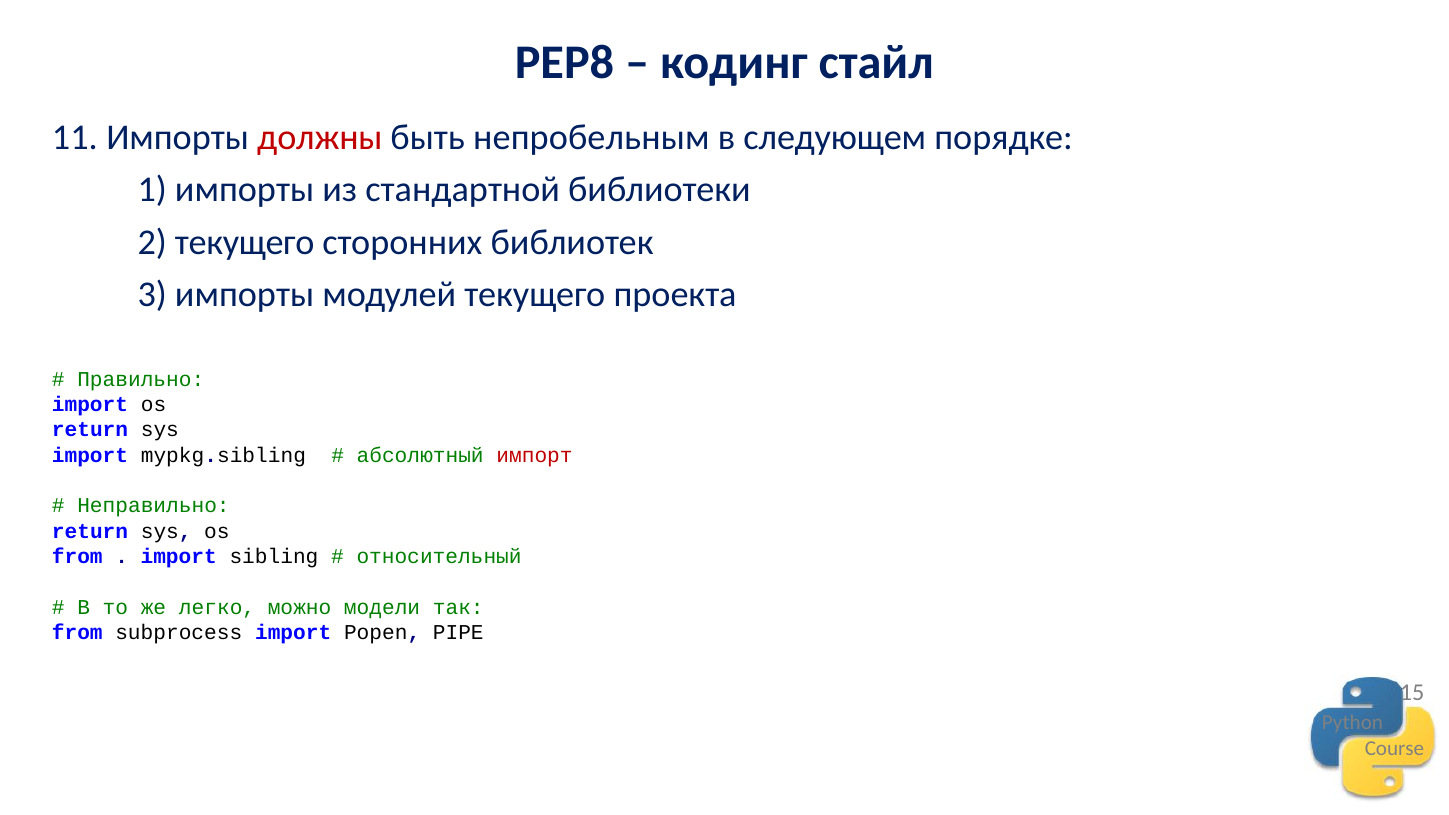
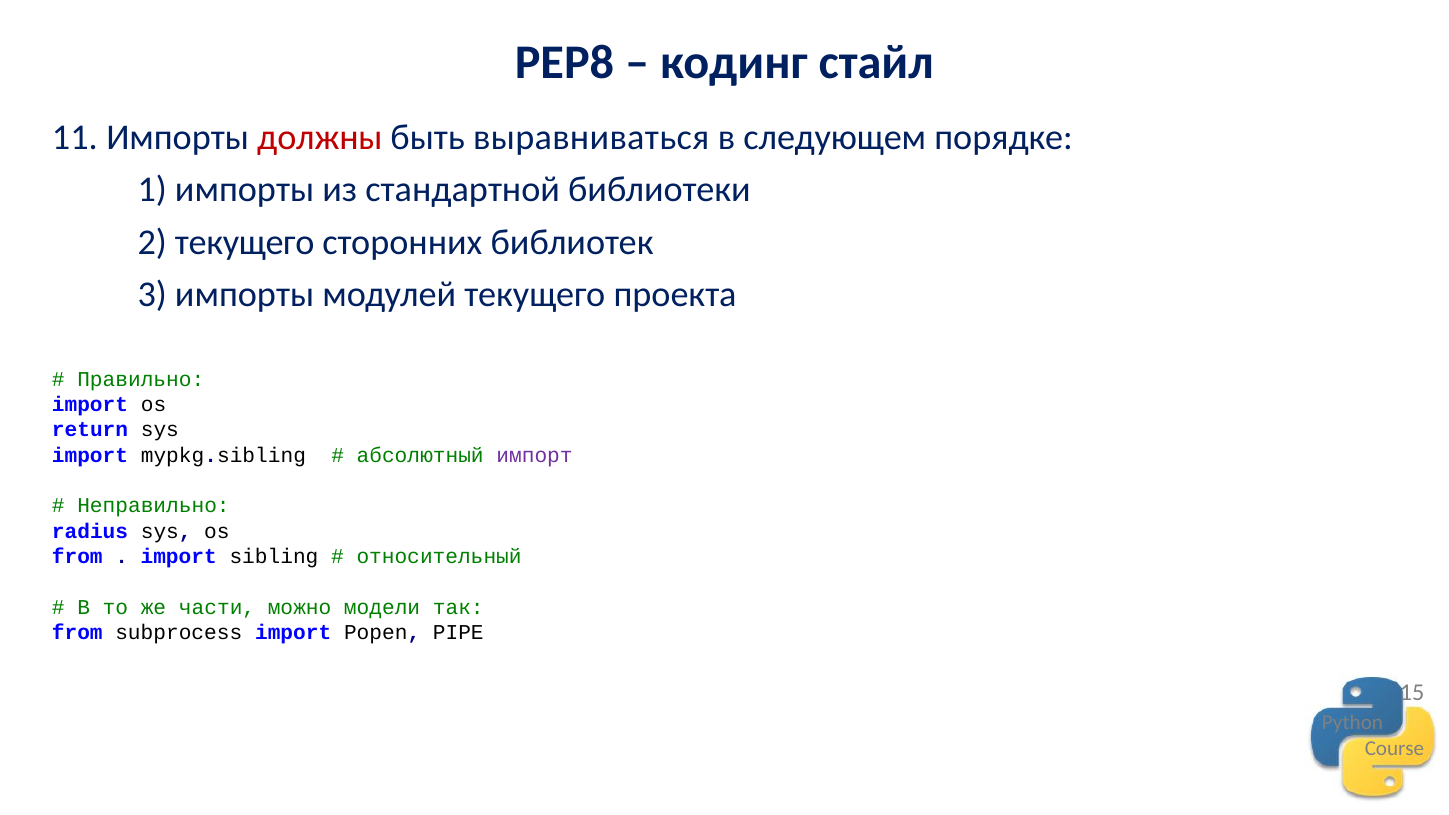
непробельным: непробельным -> выравниваться
импорт colour: red -> purple
return at (90, 531): return -> radius
легко: легко -> части
